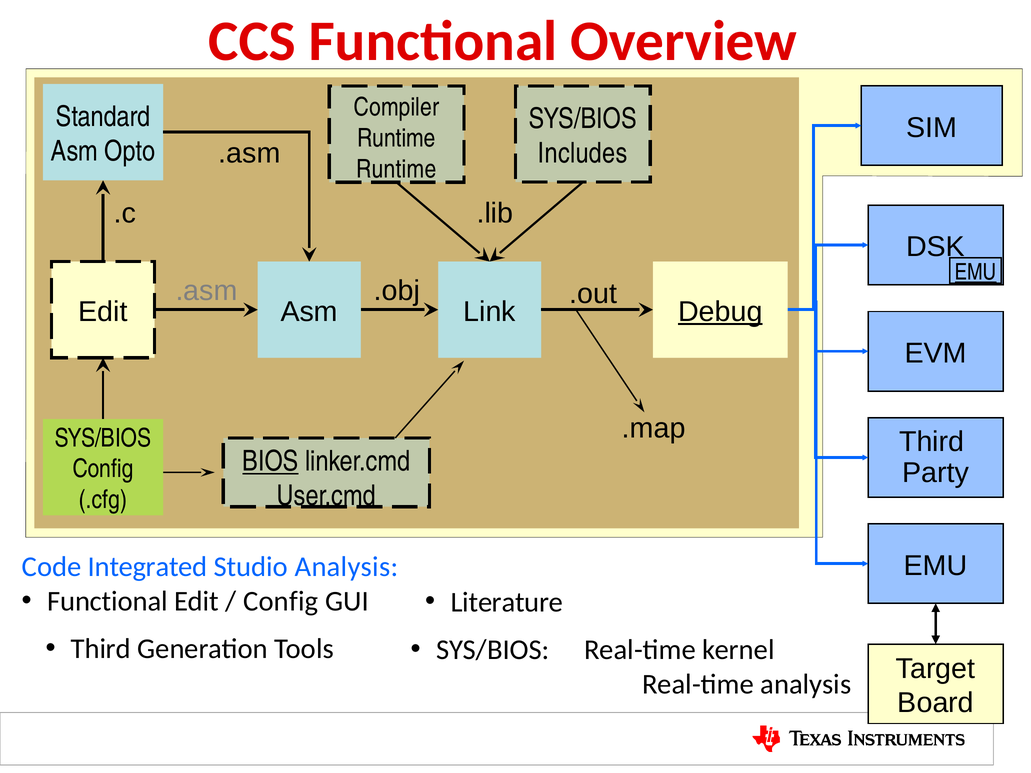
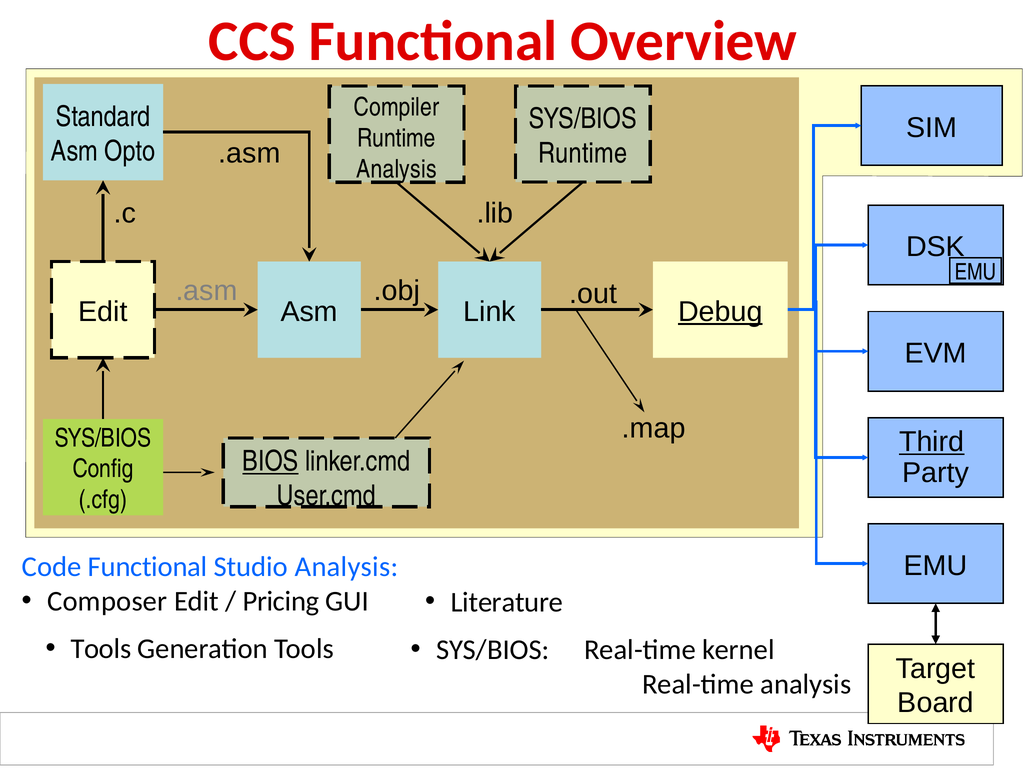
Includes at (583, 153): Includes -> Runtime
Runtime at (396, 169): Runtime -> Analysis
EMU at (976, 272) underline: present -> none
Third at (932, 442) underline: none -> present
Code Integrated: Integrated -> Functional
Functional at (107, 601): Functional -> Composer
Config at (281, 601): Config -> Pricing
Third at (101, 649): Third -> Tools
